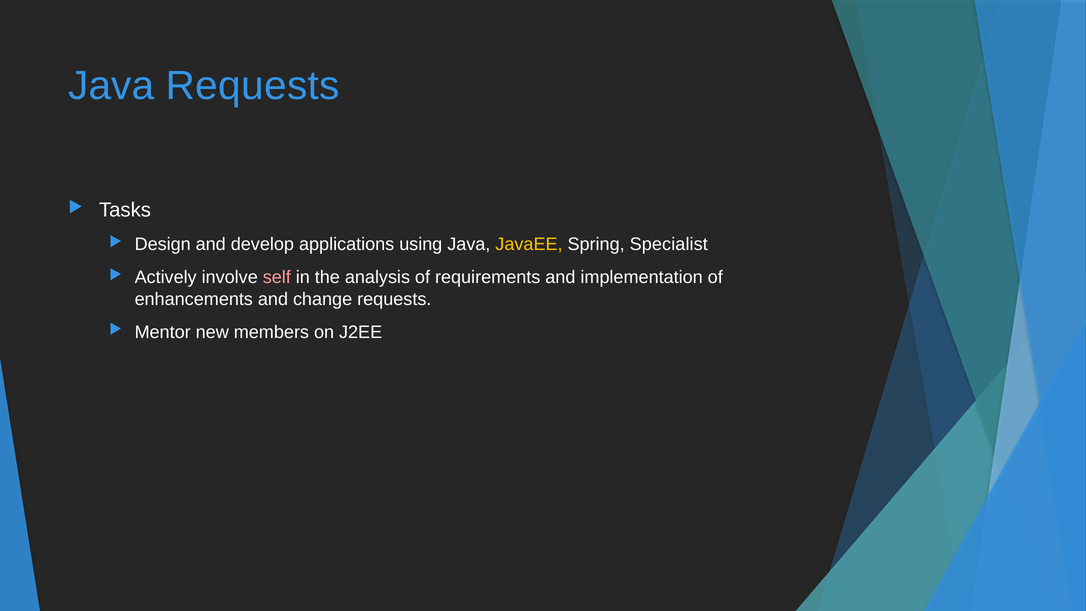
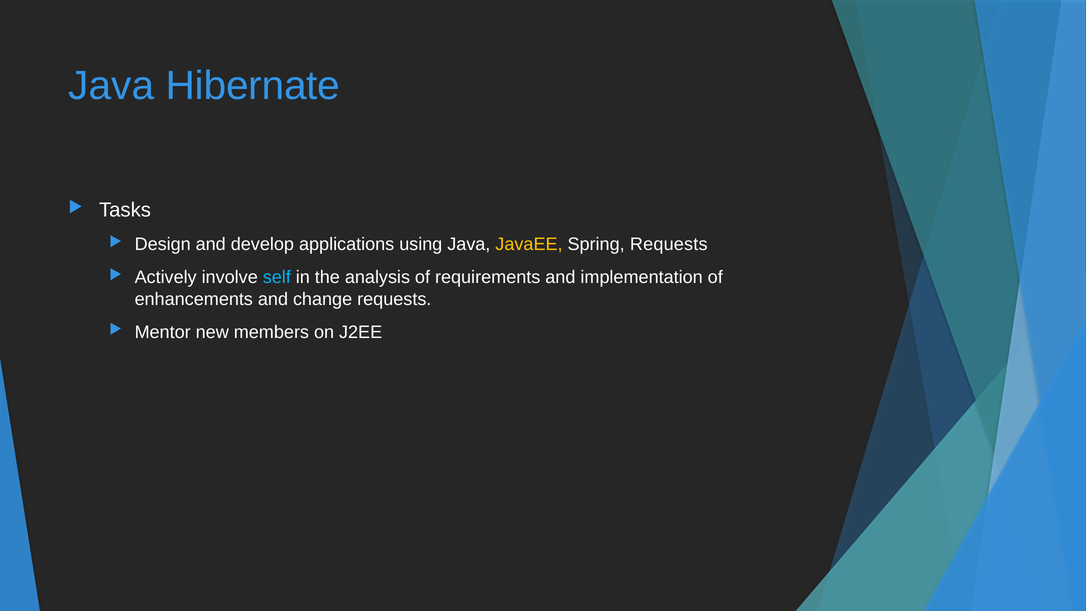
Java Requests: Requests -> Hibernate
Spring Specialist: Specialist -> Requests
self colour: pink -> light blue
